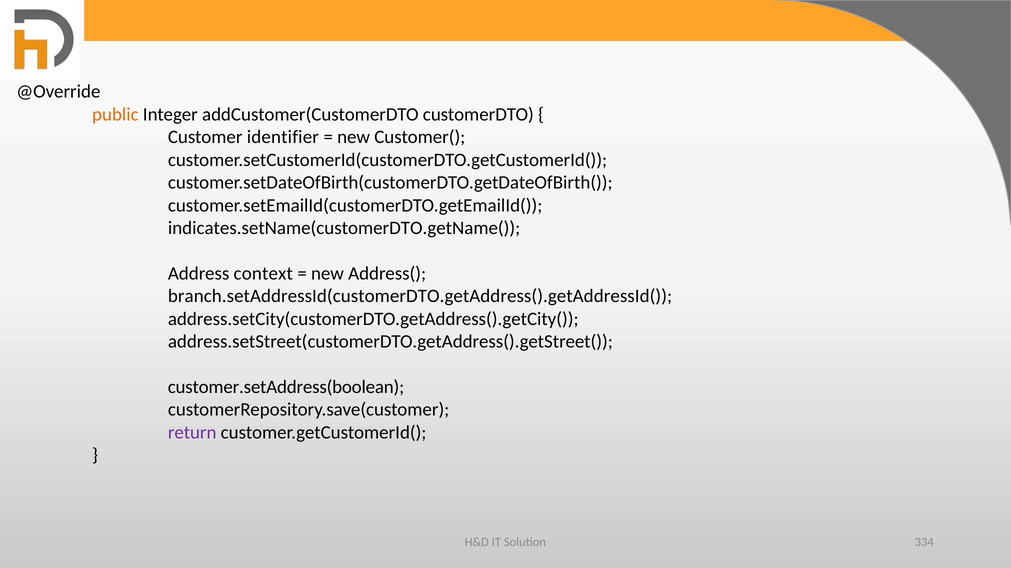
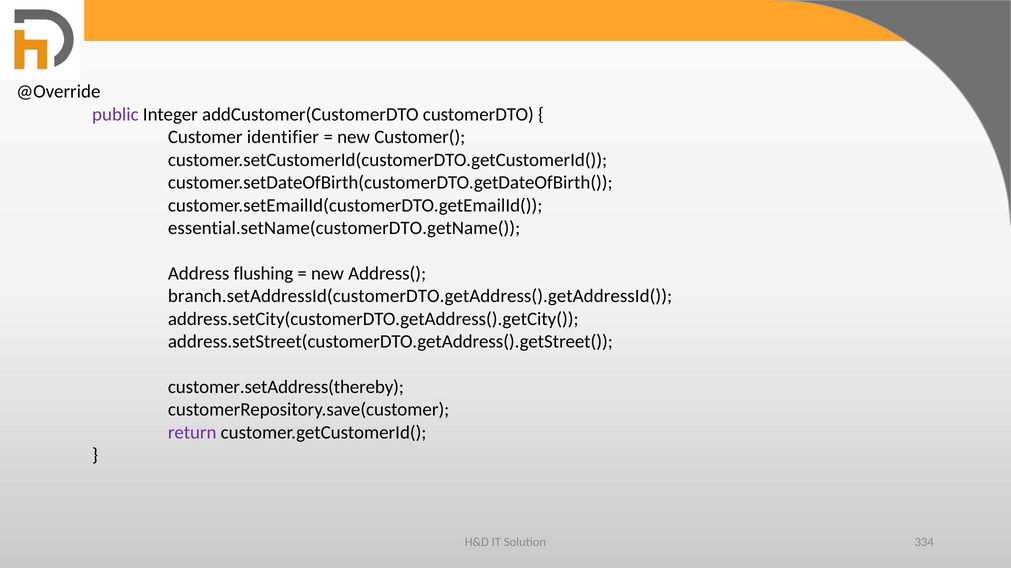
public colour: orange -> purple
indicates.setName(customerDTO.getName(: indicates.setName(customerDTO.getName( -> essential.setName(customerDTO.getName(
context: context -> flushing
customer.setAddress(boolean: customer.setAddress(boolean -> customer.setAddress(thereby
